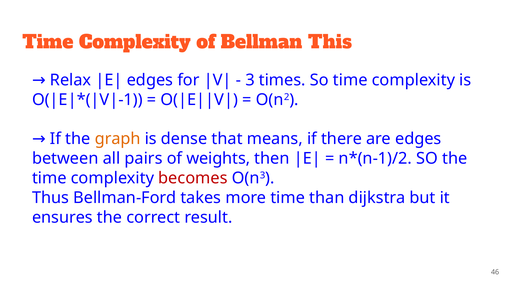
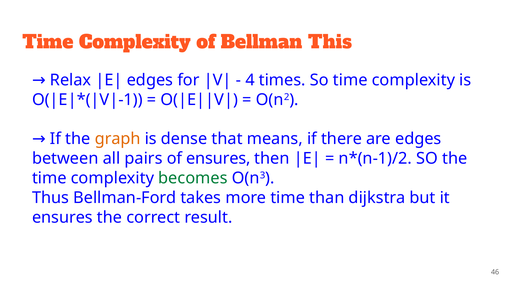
3: 3 -> 4
of weights: weights -> ensures
becomes colour: red -> green
